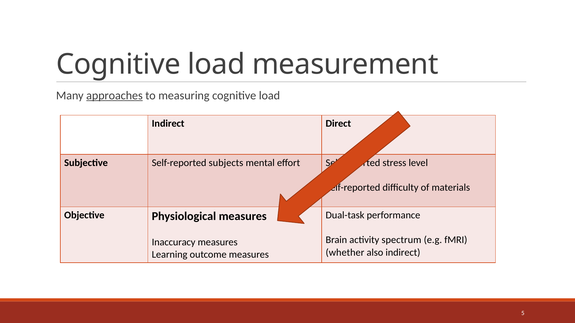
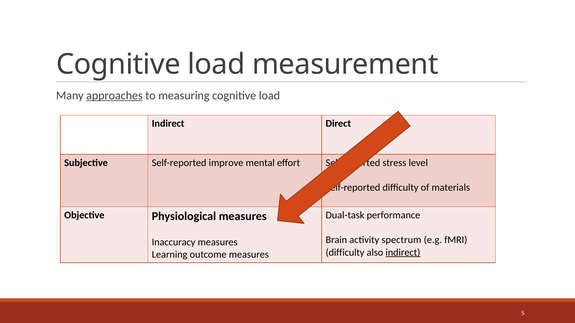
subjects: subjects -> improve
whether at (345, 253): whether -> difficulty
indirect at (403, 253) underline: none -> present
